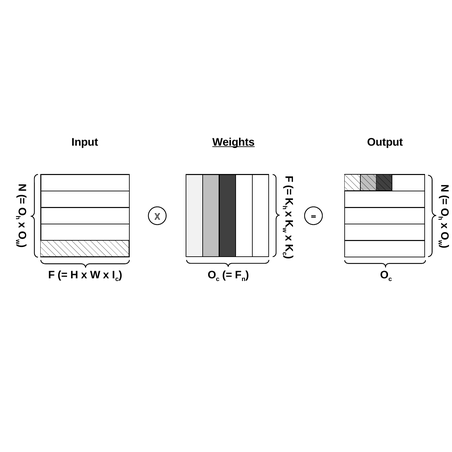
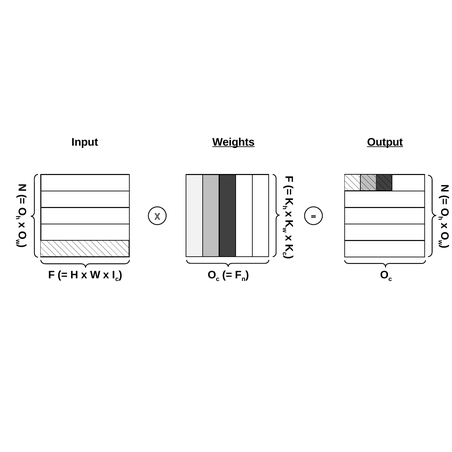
Output underline: none -> present
